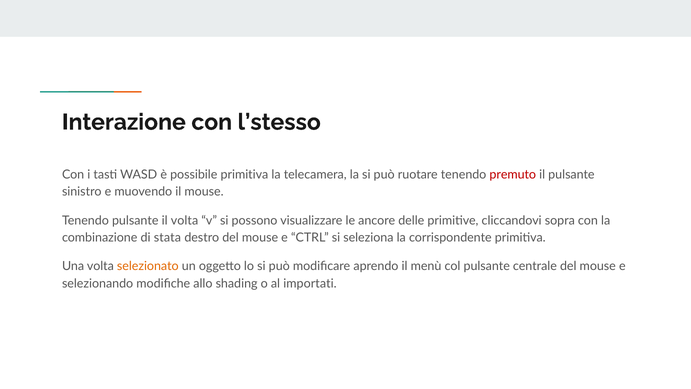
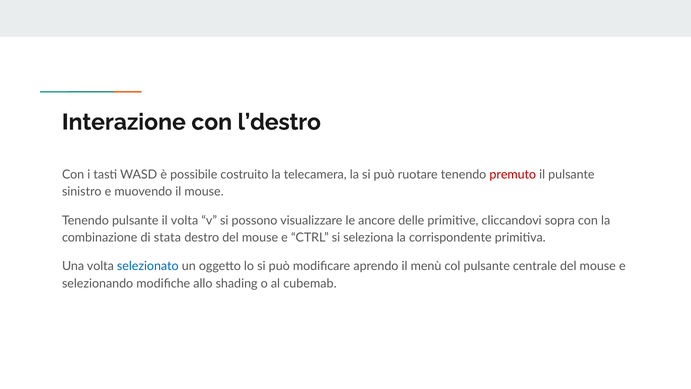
l’stesso: l’stesso -> l’destro
possibile primitiva: primitiva -> costruito
selezionato colour: orange -> blue
importati: importati -> cubemab
